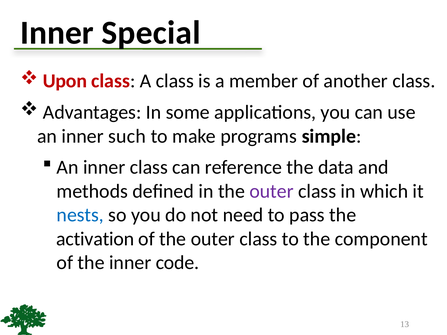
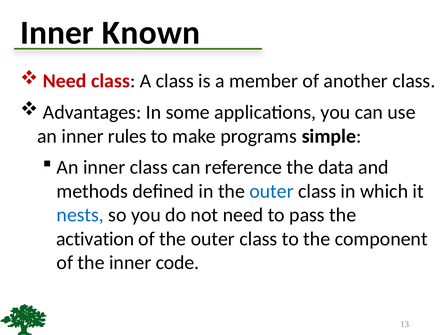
Special: Special -> Known
Upon at (65, 81): Upon -> Need
such: such -> rules
outer at (272, 191) colour: purple -> blue
